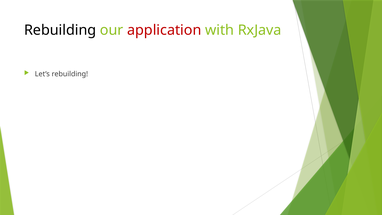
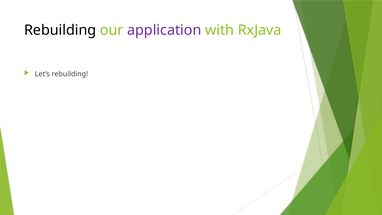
application colour: red -> purple
